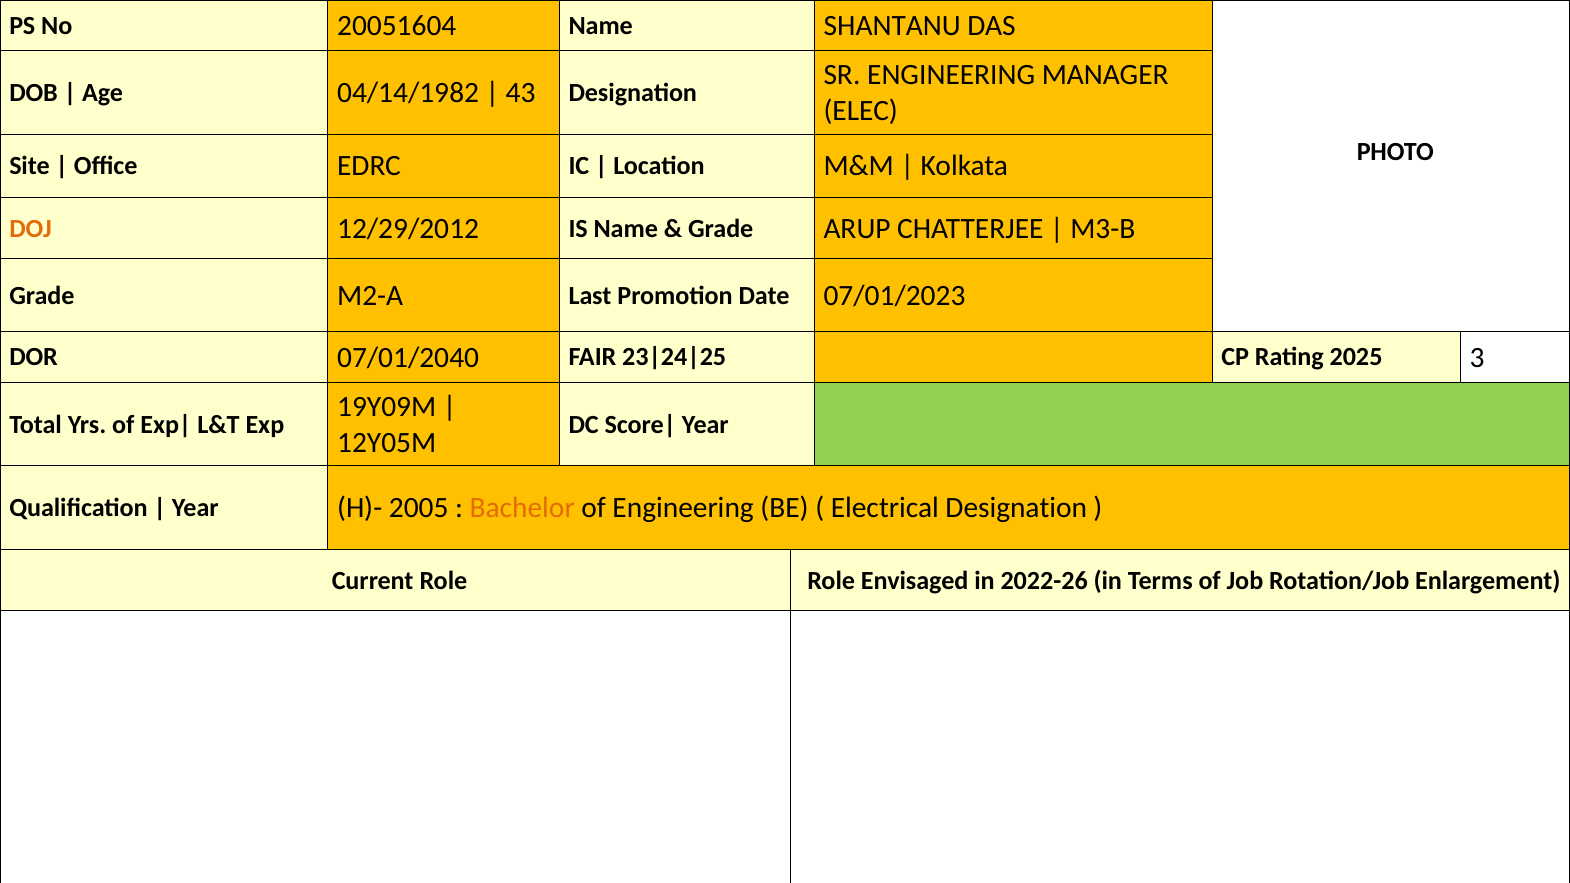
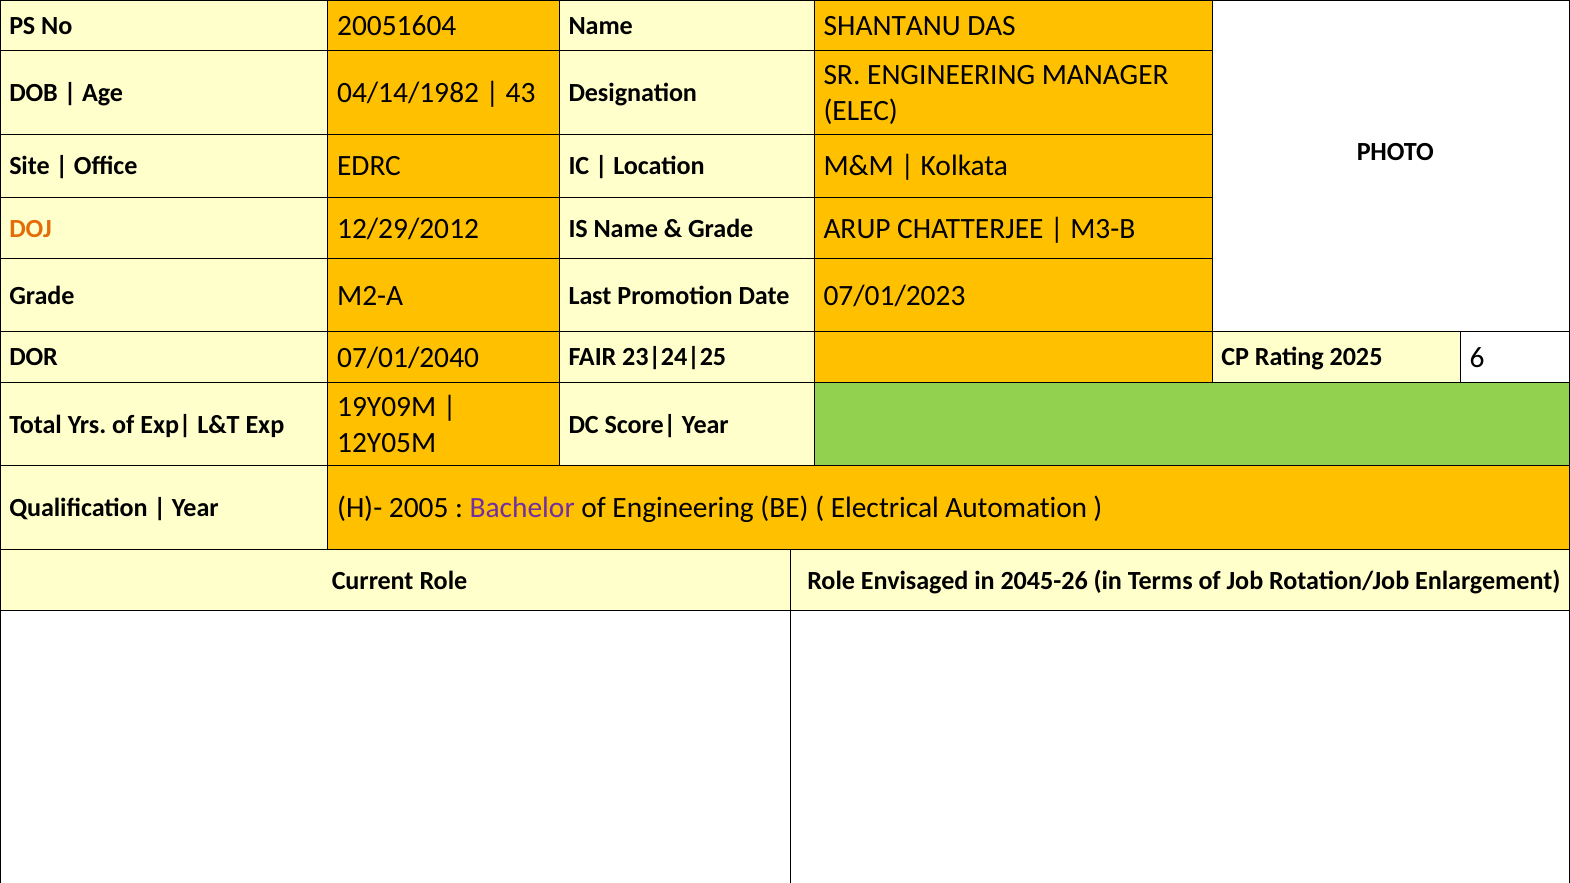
3: 3 -> 6
Bachelor colour: orange -> purple
Electrical Designation: Designation -> Automation
2022-26: 2022-26 -> 2045-26
